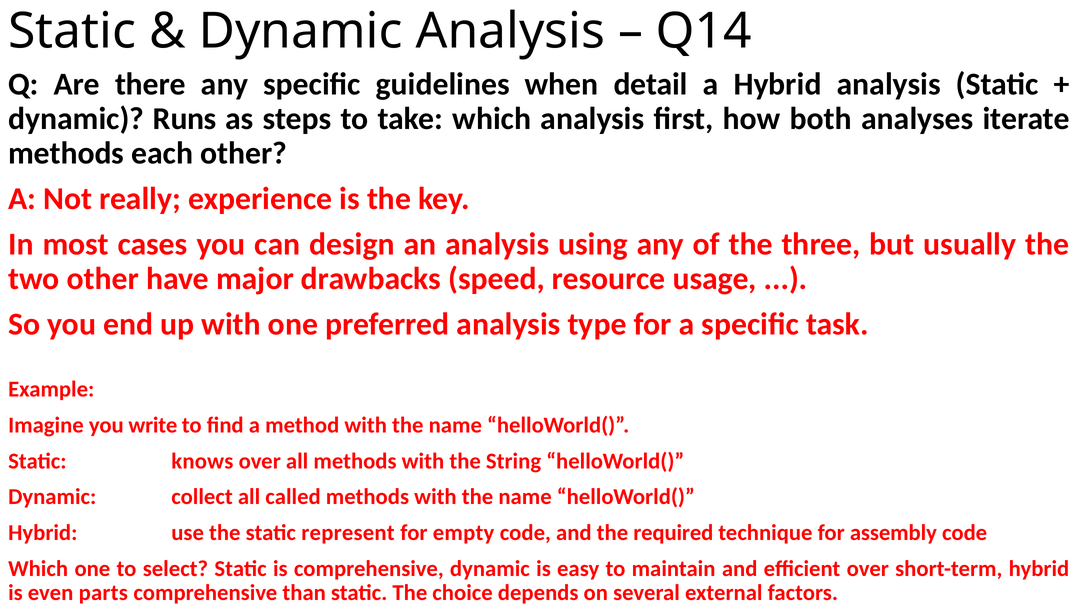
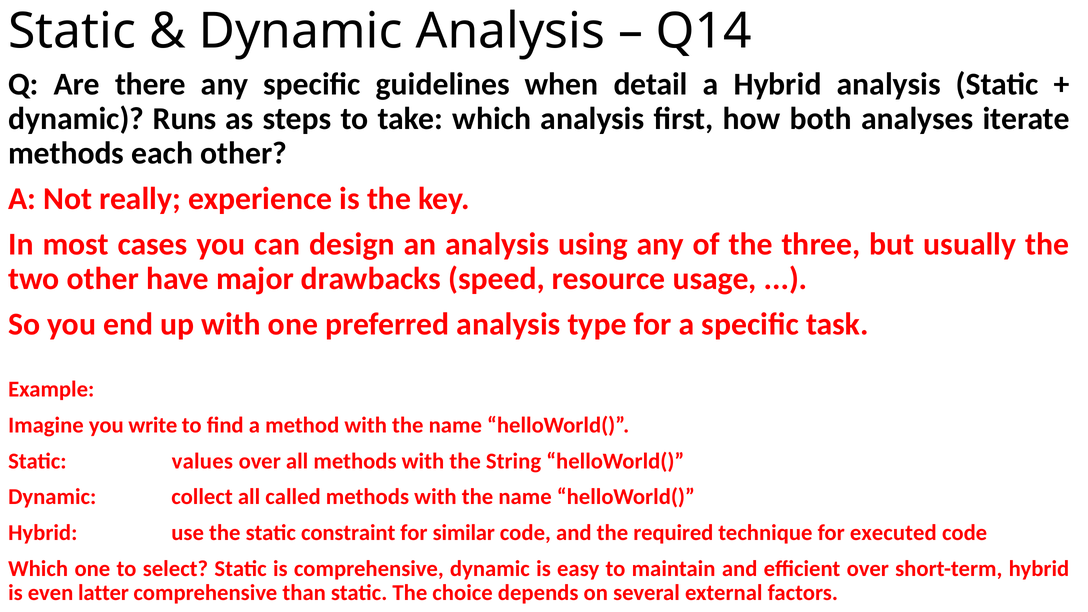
knows: knows -> values
represent: represent -> constraint
empty: empty -> similar
assembly: assembly -> executed
parts: parts -> latter
